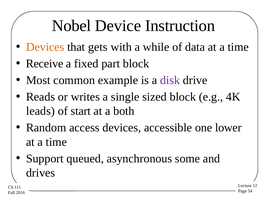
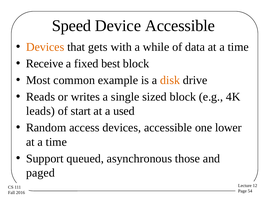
Nobel: Nobel -> Speed
Device Instruction: Instruction -> Accessible
part: part -> best
disk colour: purple -> orange
both: both -> used
some: some -> those
drives: drives -> paged
